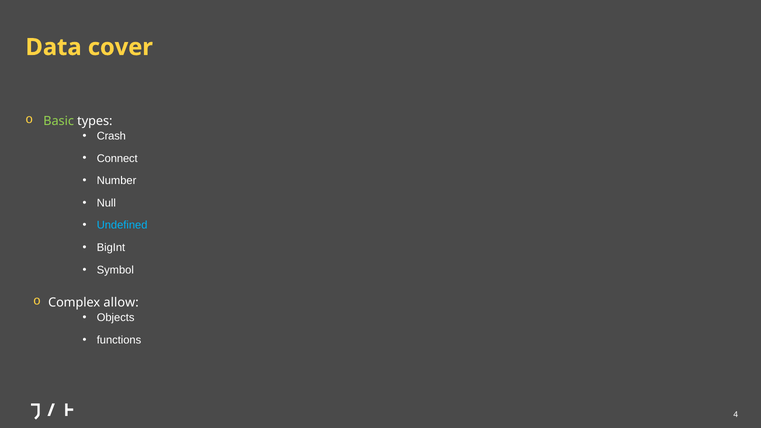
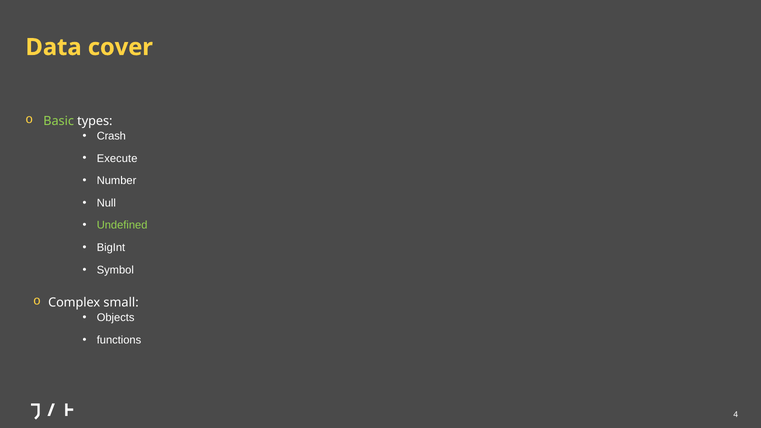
Connect: Connect -> Execute
Undefined colour: light blue -> light green
allow: allow -> small
